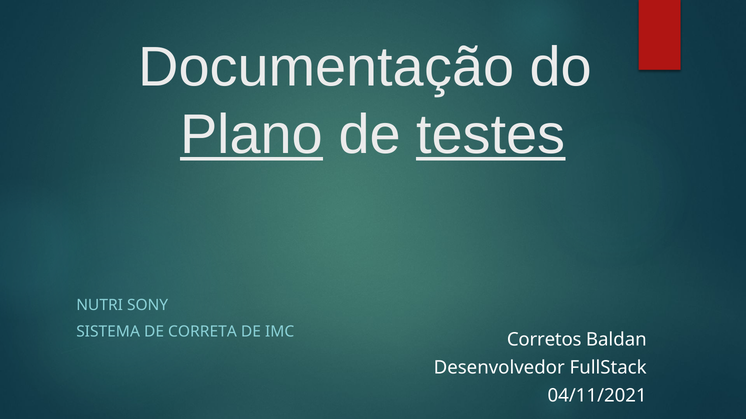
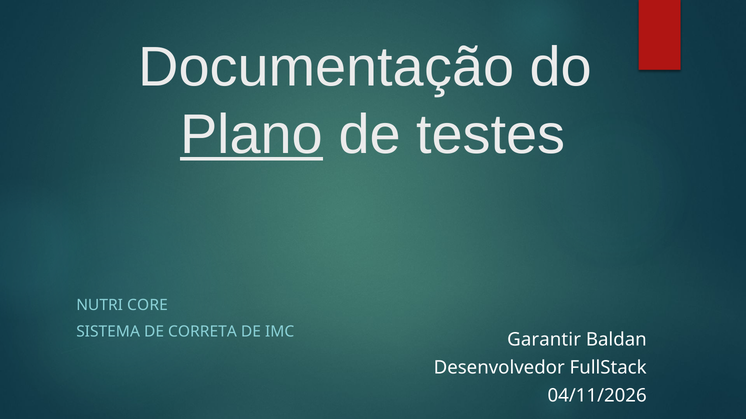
testes underline: present -> none
SONY: SONY -> CORE
Corretos: Corretos -> Garantir
04/11/2021: 04/11/2021 -> 04/11/2026
